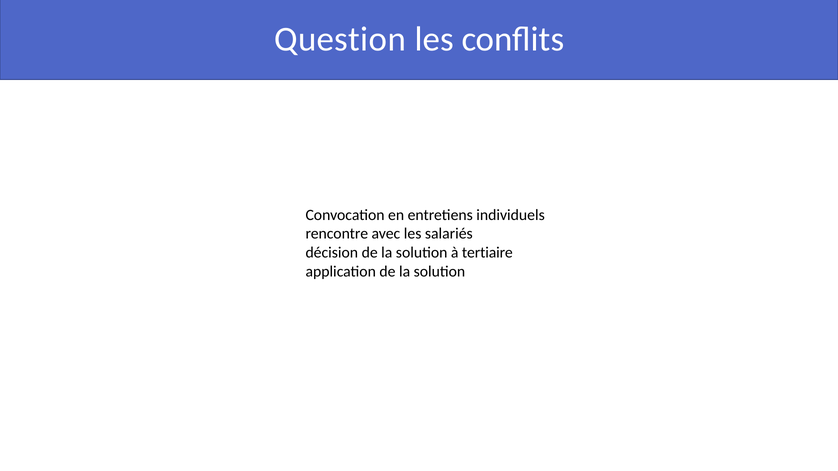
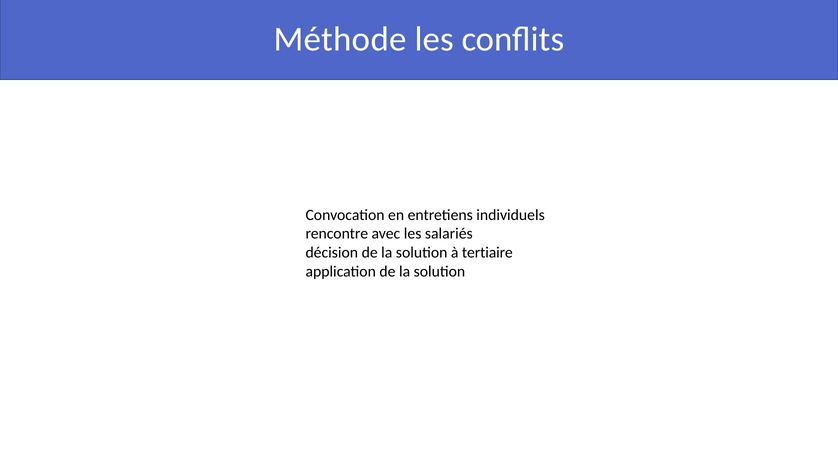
Question: Question -> Méthode
